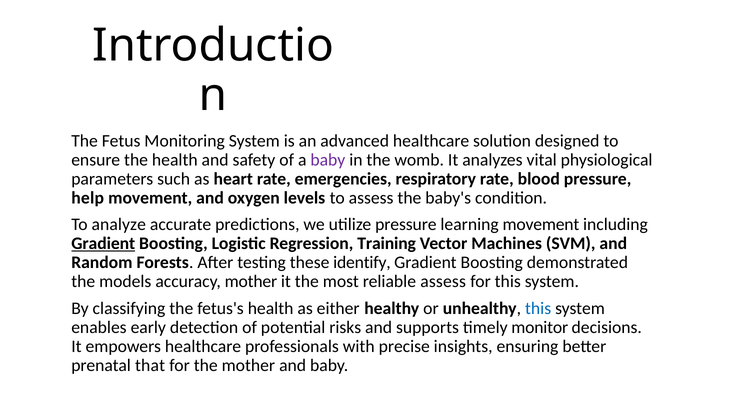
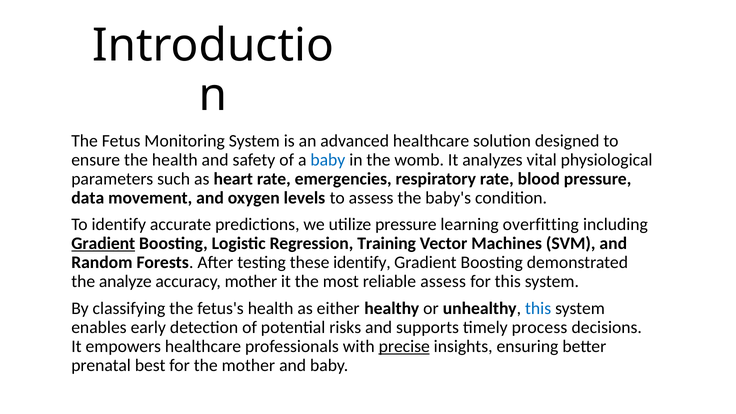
baby at (328, 160) colour: purple -> blue
help: help -> data
To analyze: analyze -> identify
learning movement: movement -> overfitting
models: models -> analyze
monitor: monitor -> process
precise underline: none -> present
that: that -> best
